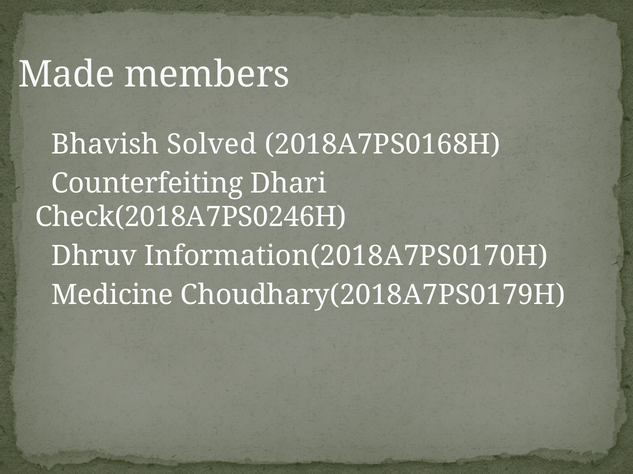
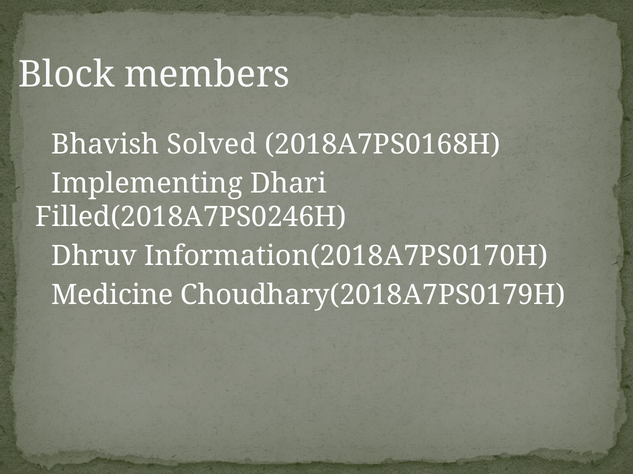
Made: Made -> Block
Counterfeiting: Counterfeiting -> Implementing
Check(2018A7PS0246H: Check(2018A7PS0246H -> Filled(2018A7PS0246H
